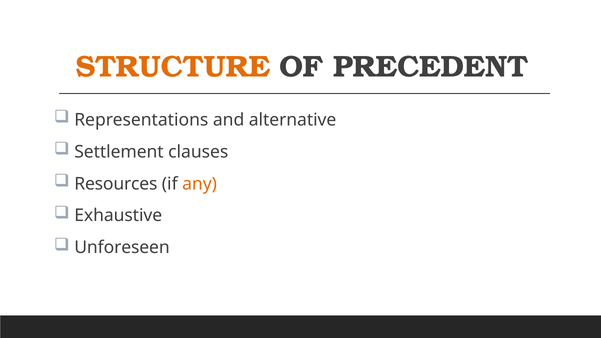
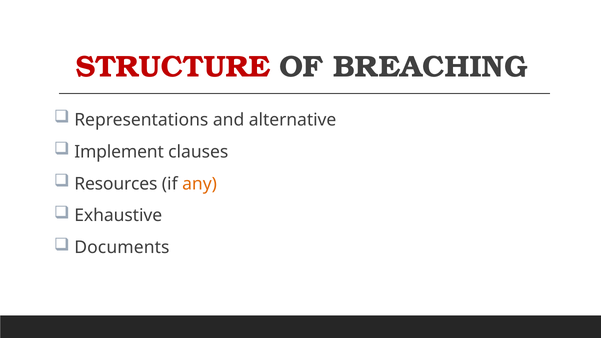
STRUCTURE colour: orange -> red
PRECEDENT: PRECEDENT -> BREACHING
Settlement: Settlement -> Implement
Unforeseen: Unforeseen -> Documents
